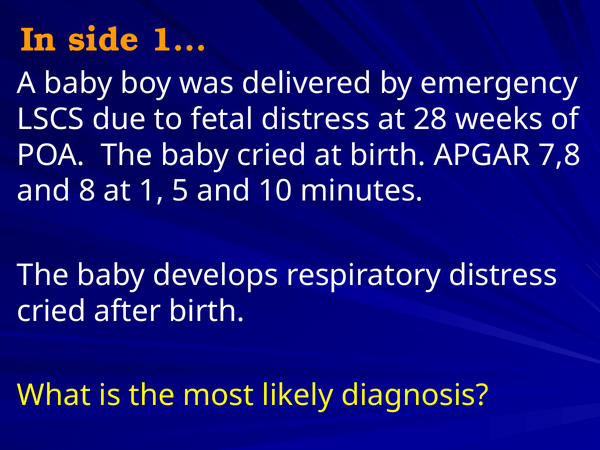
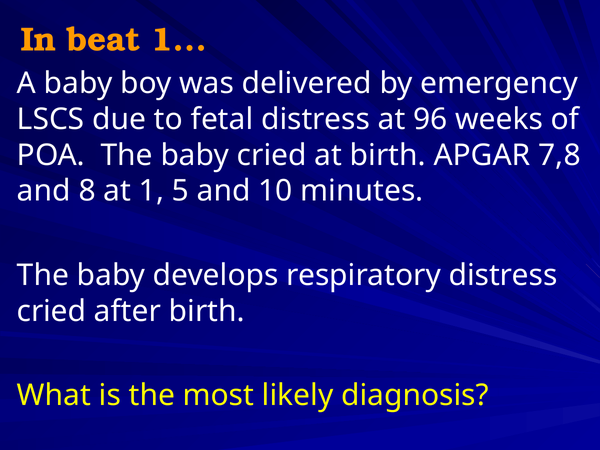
side: side -> beat
28: 28 -> 96
